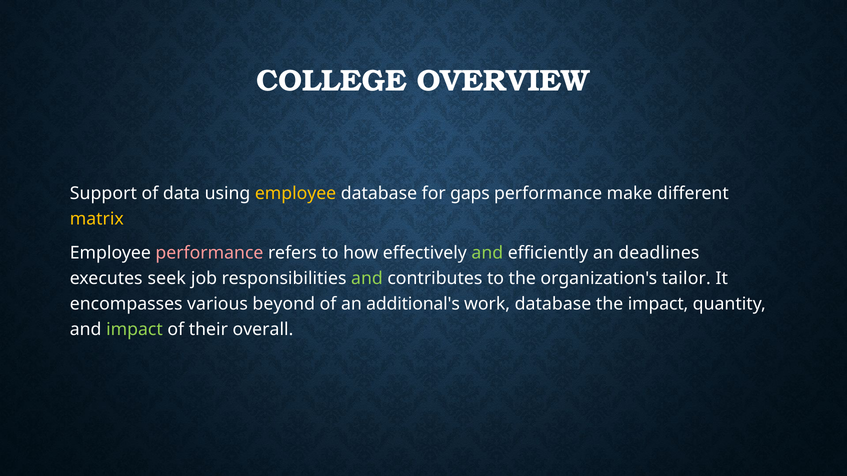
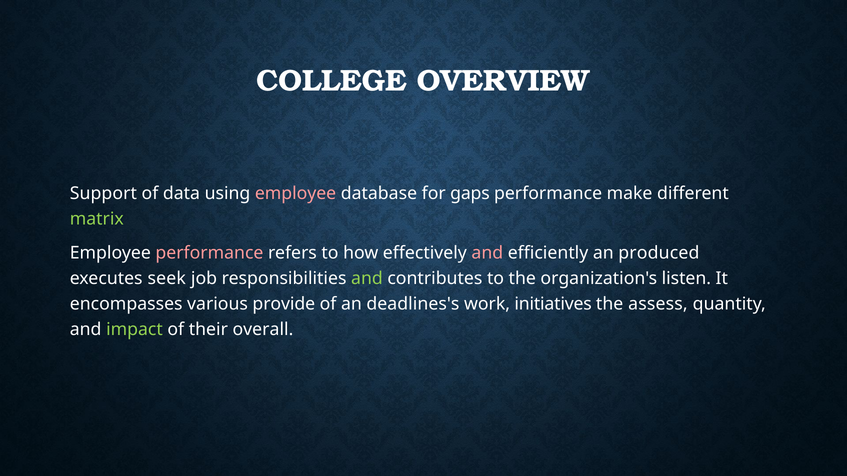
employee at (296, 194) colour: yellow -> pink
matrix colour: yellow -> light green
and at (487, 253) colour: light green -> pink
deadlines: deadlines -> produced
tailor: tailor -> listen
beyond: beyond -> provide
additional's: additional's -> deadlines's
work database: database -> initiatives
the impact: impact -> assess
